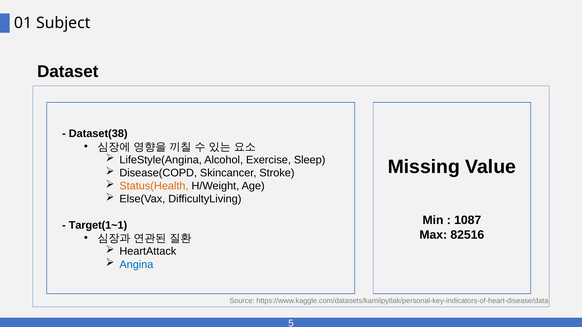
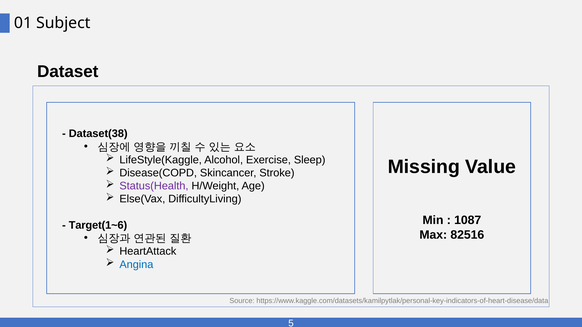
LifeStyle(Angina: LifeStyle(Angina -> LifeStyle(Kaggle
Status(Health colour: orange -> purple
Target(1~1: Target(1~1 -> Target(1~6
